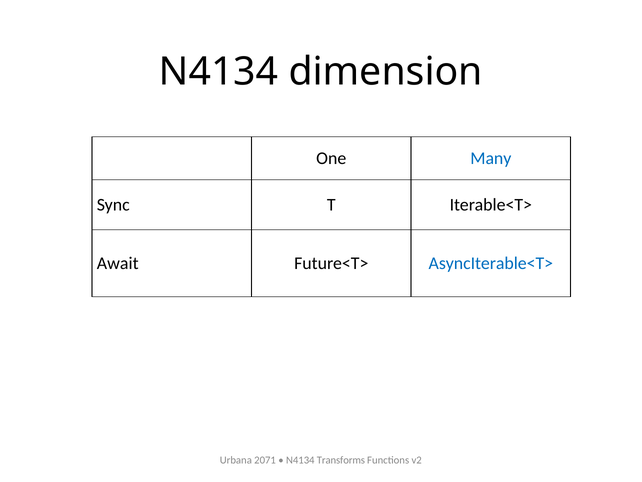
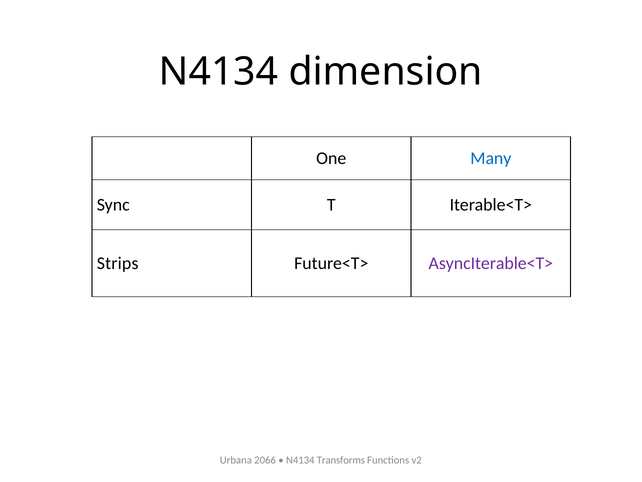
Await: Await -> Strips
AsyncIterable<T> colour: blue -> purple
2071: 2071 -> 2066
